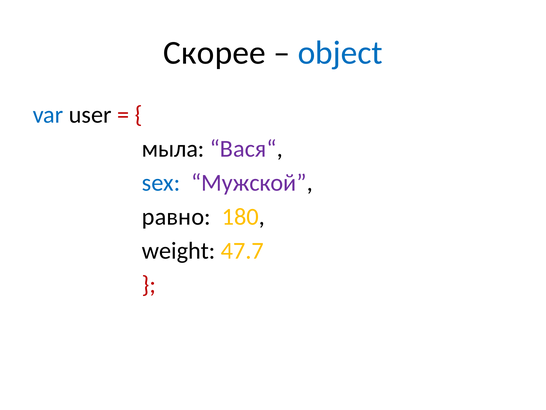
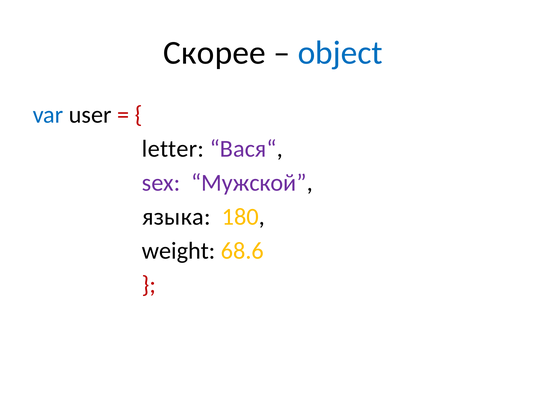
мыла: мыла -> letter
sex colour: blue -> purple
равно: равно -> языка
47.7: 47.7 -> 68.6
